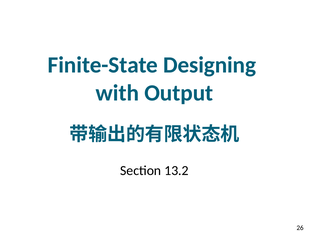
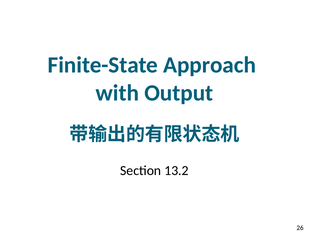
Designing: Designing -> Approach
